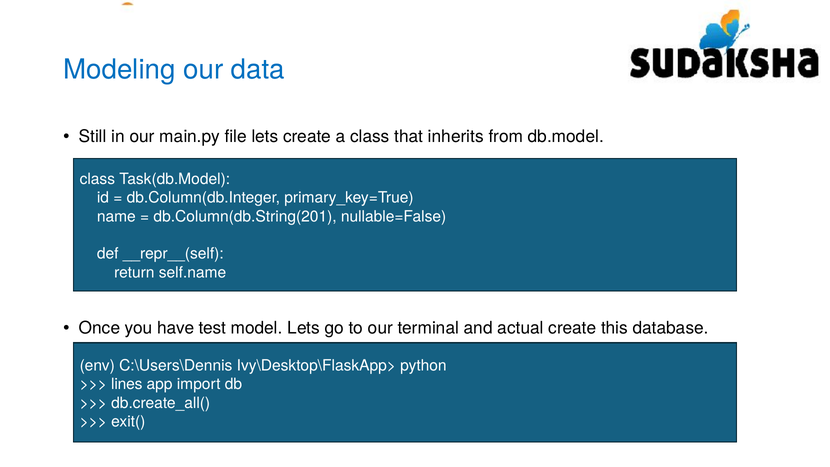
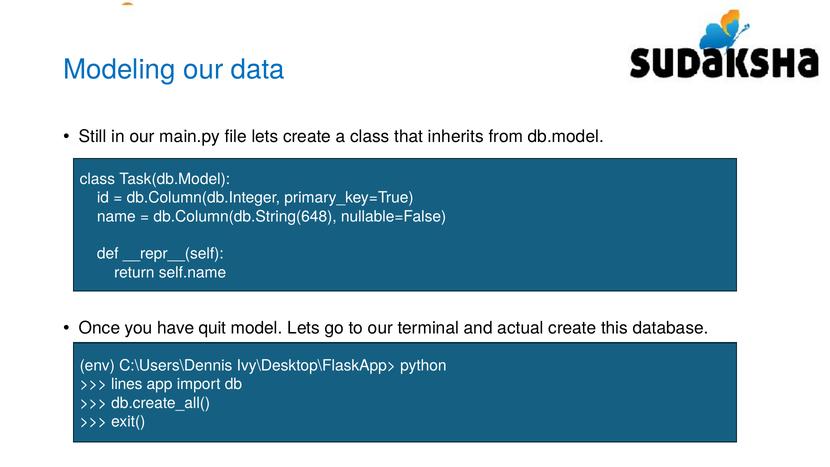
db.Column(db.String(201: db.Column(db.String(201 -> db.Column(db.String(648
test: test -> quit
